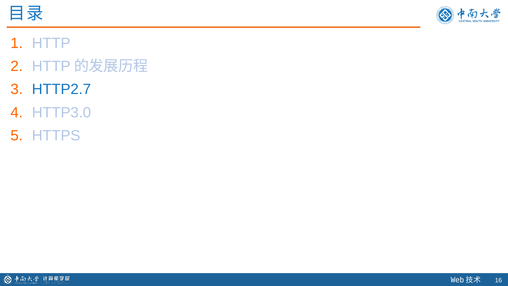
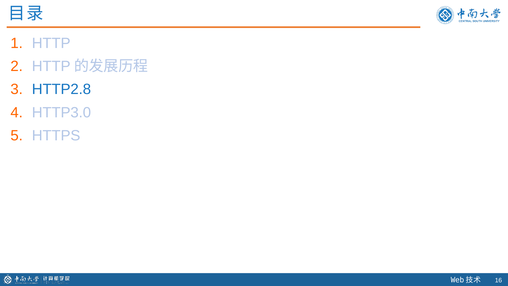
HTTP2.7: HTTP2.7 -> HTTP2.8
